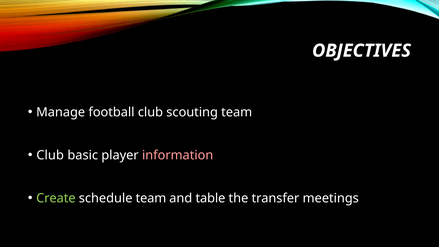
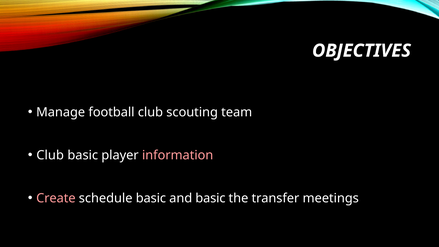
Create colour: light green -> pink
schedule team: team -> basic
and table: table -> basic
